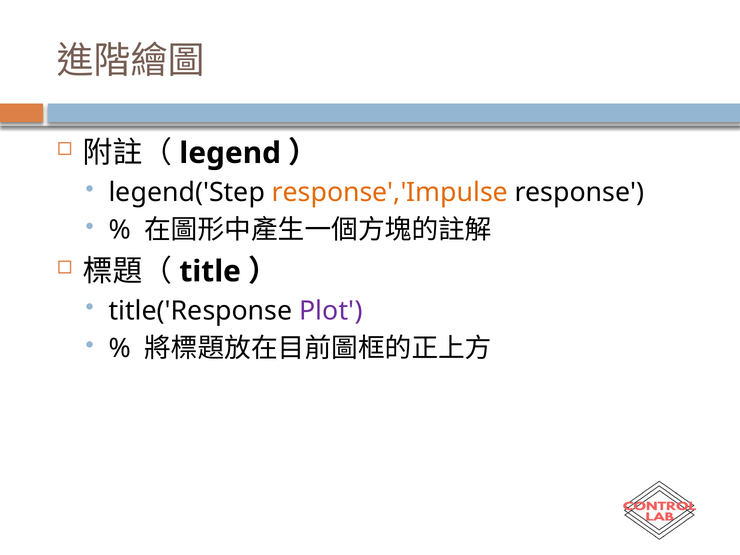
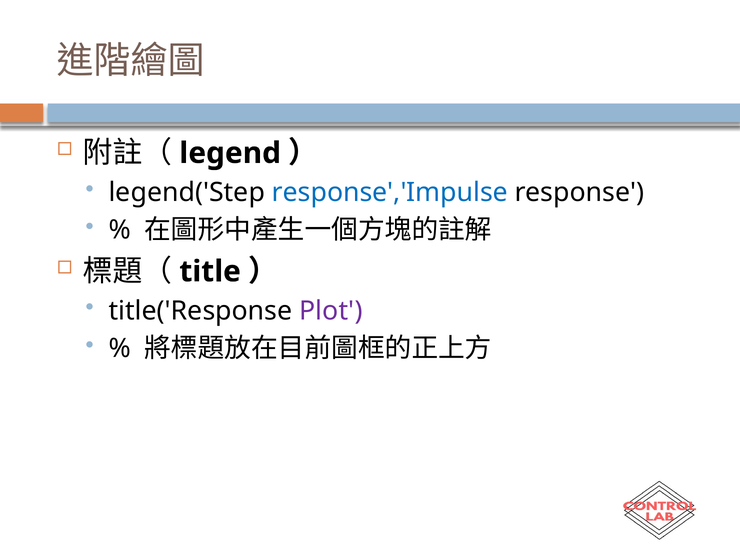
response','Impulse colour: orange -> blue
